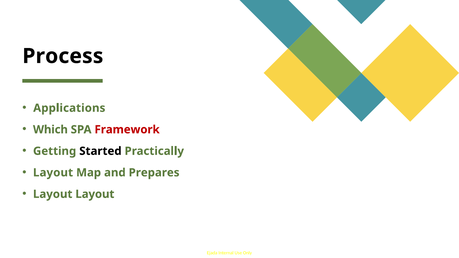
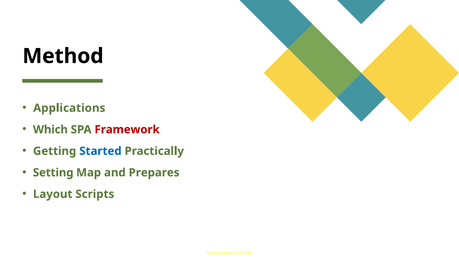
Process: Process -> Method
Started colour: black -> blue
Layout at (53, 173): Layout -> Setting
Layout Layout: Layout -> Scripts
